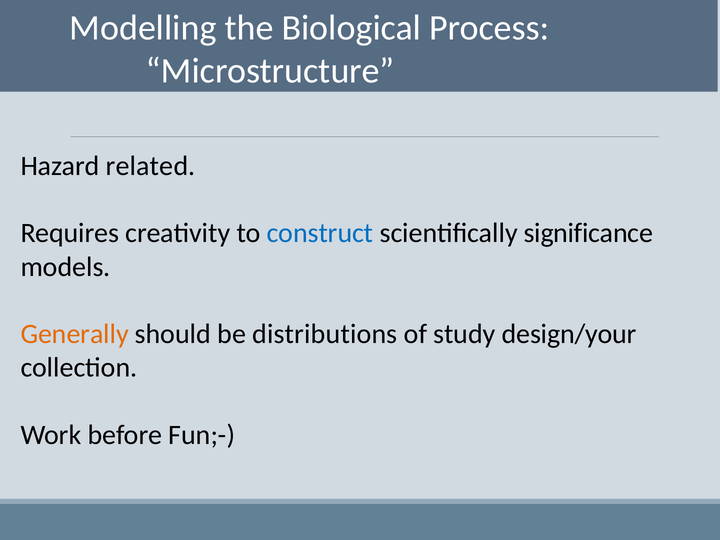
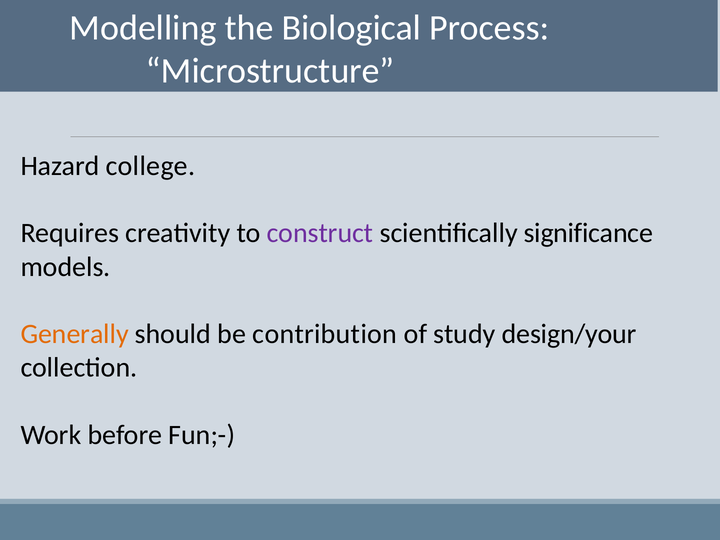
related: related -> college
construct colour: blue -> purple
distributions: distributions -> contribution
